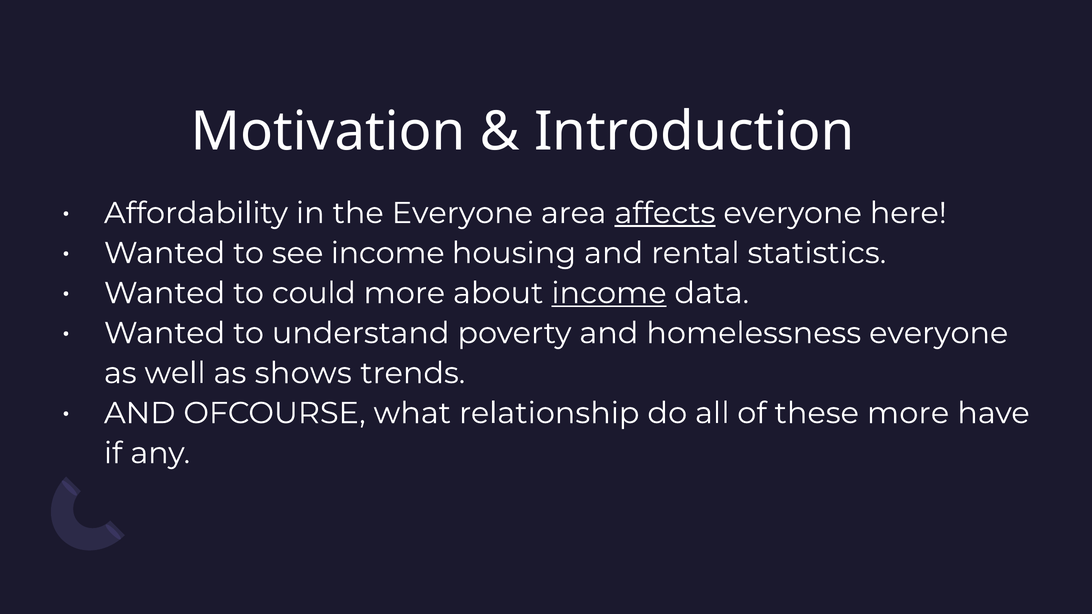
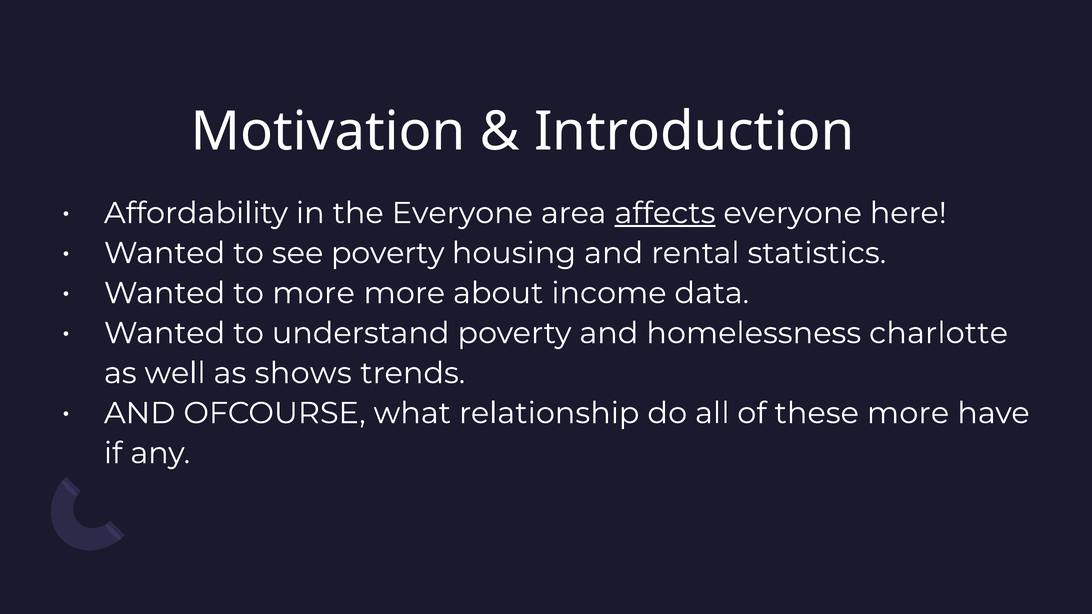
see income: income -> poverty
to could: could -> more
income at (609, 293) underline: present -> none
homelessness everyone: everyone -> charlotte
